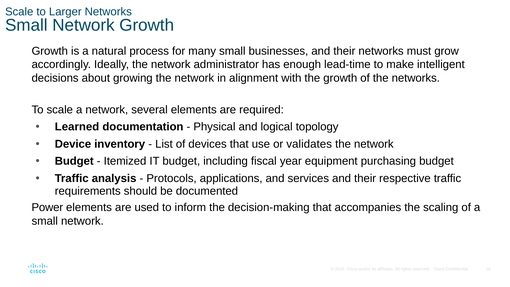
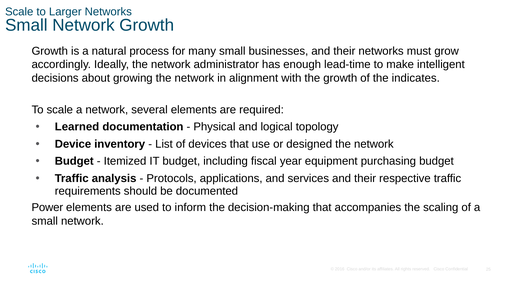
the networks: networks -> indicates
validates: validates -> designed
